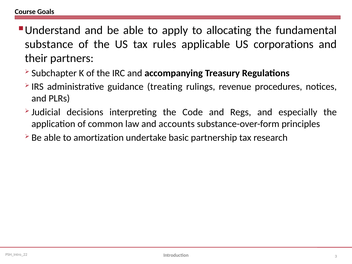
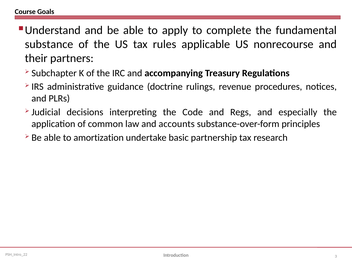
allocating: allocating -> complete
corporations: corporations -> nonrecourse
treating: treating -> doctrine
